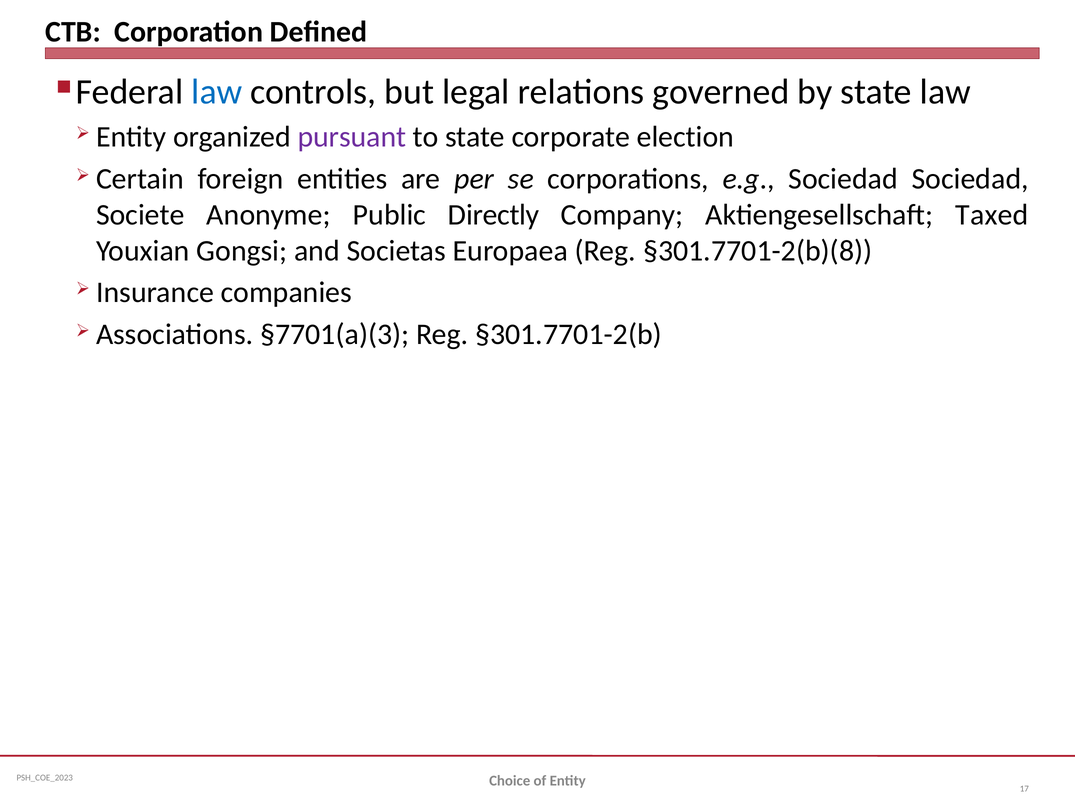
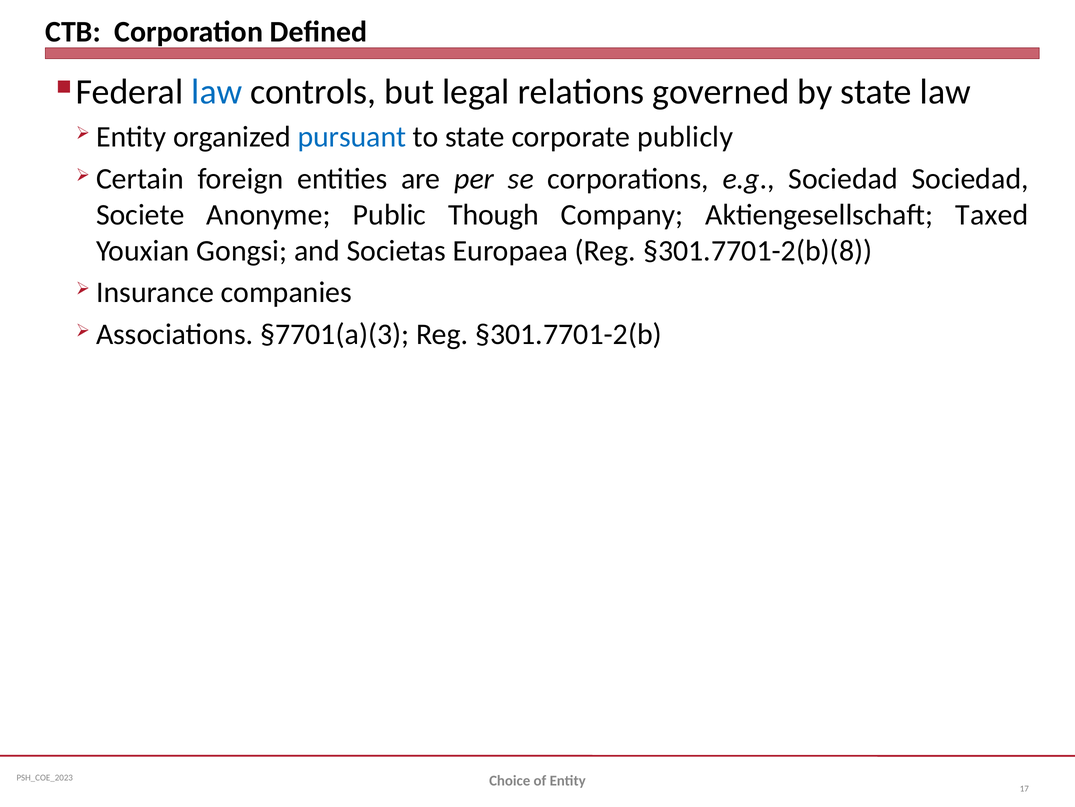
pursuant colour: purple -> blue
election: election -> publicly
Directly: Directly -> Though
